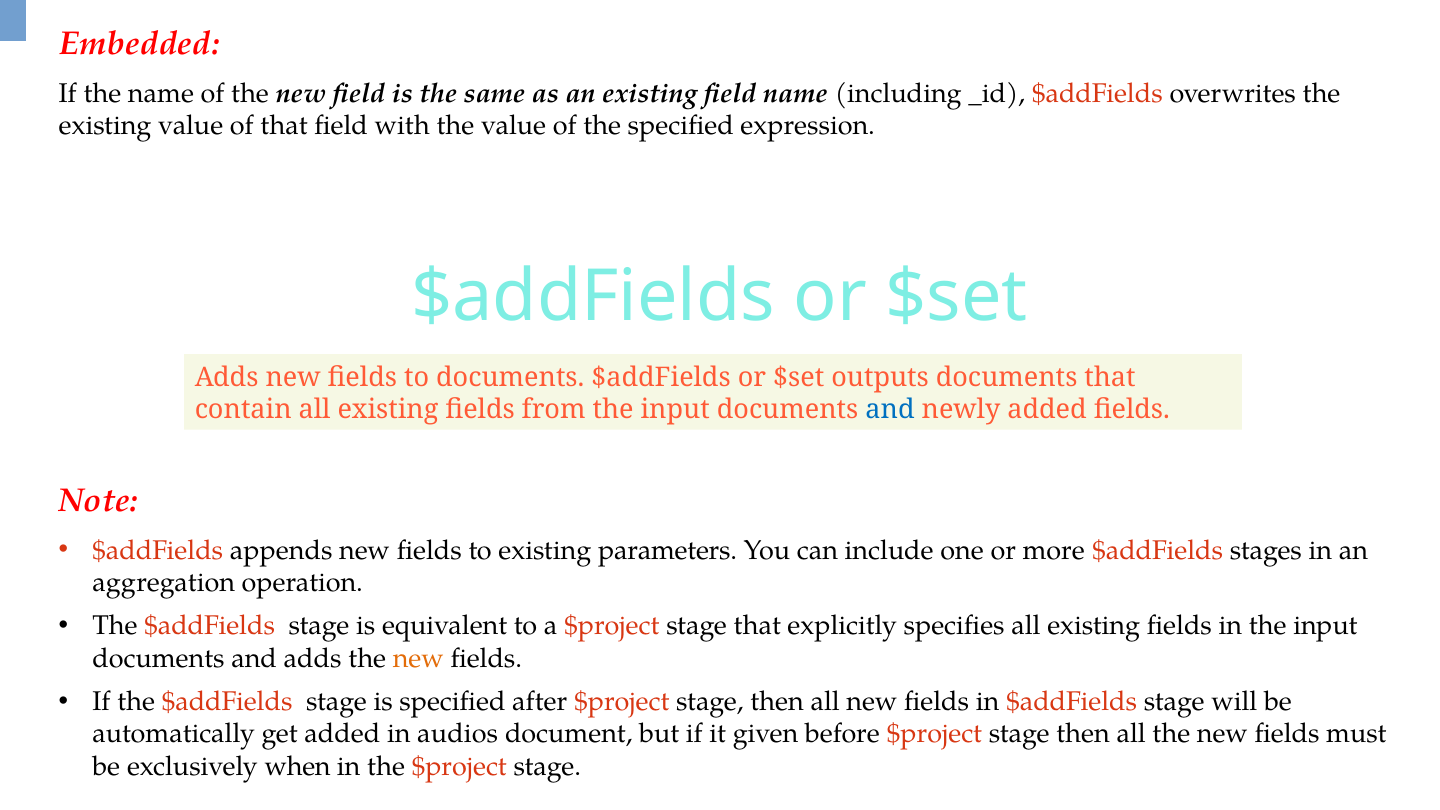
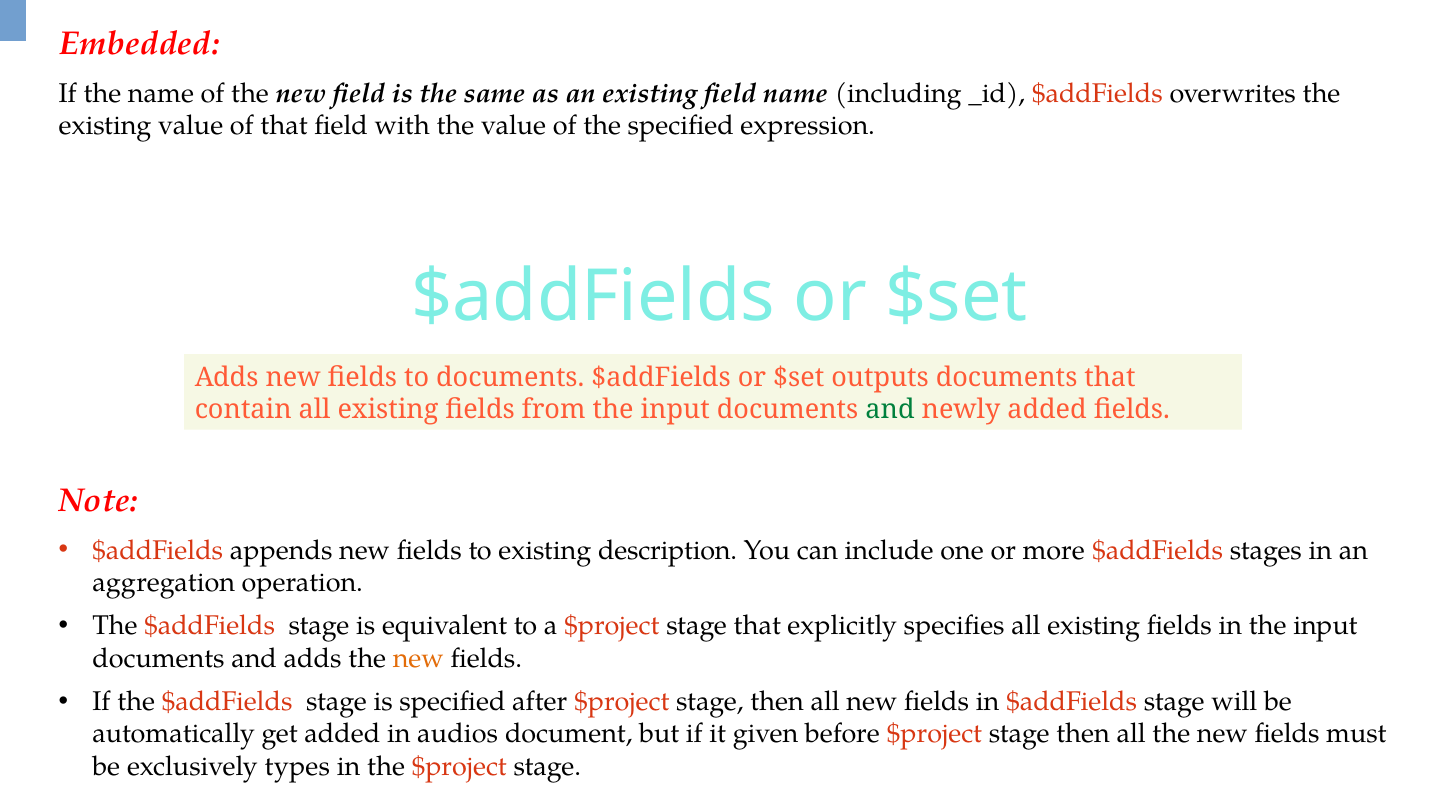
and at (890, 410) colour: blue -> green
parameters: parameters -> description
when: when -> types
